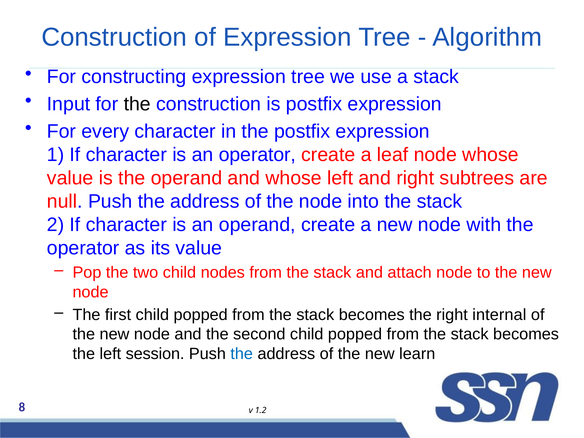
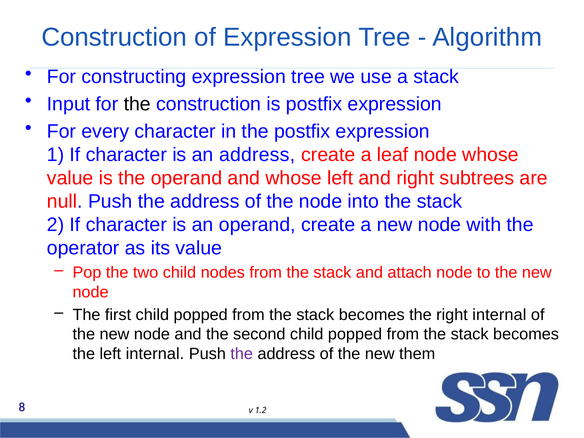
an operator: operator -> address
left session: session -> internal
the at (242, 354) colour: blue -> purple
learn: learn -> them
